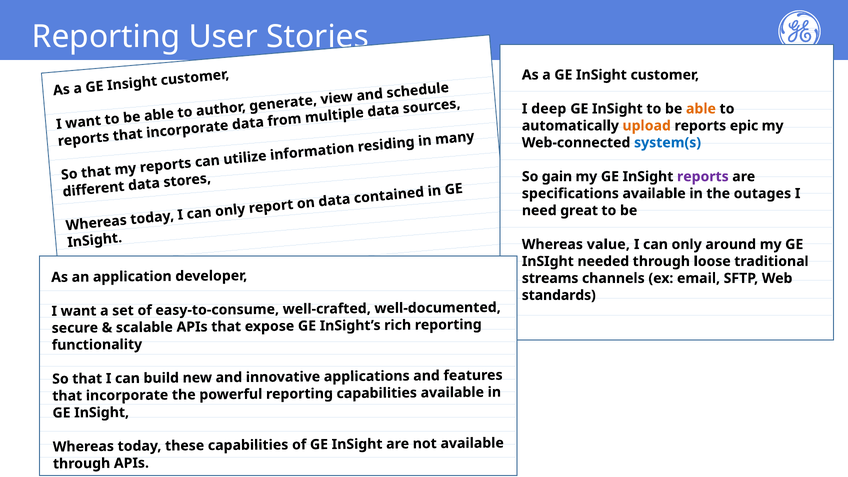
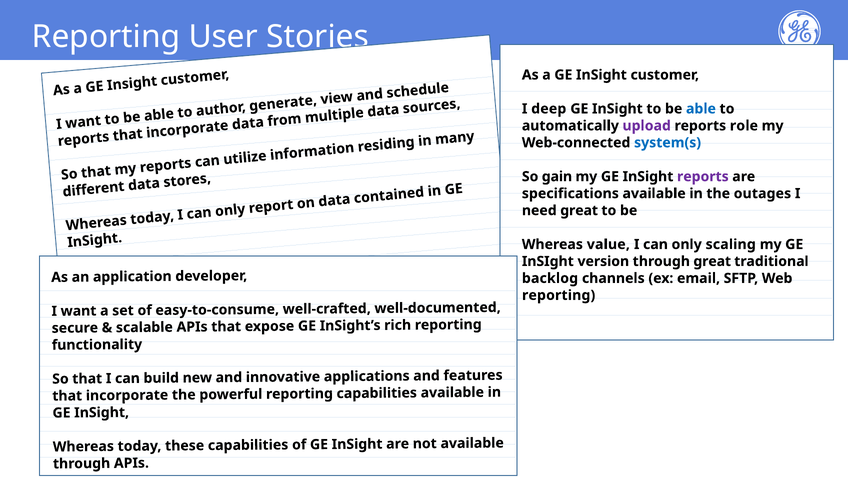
able at (701, 109) colour: orange -> blue
upload colour: orange -> purple
epic: epic -> role
around: around -> scaling
needed: needed -> version
through loose: loose -> great
streams: streams -> backlog
standards at (559, 295): standards -> reporting
